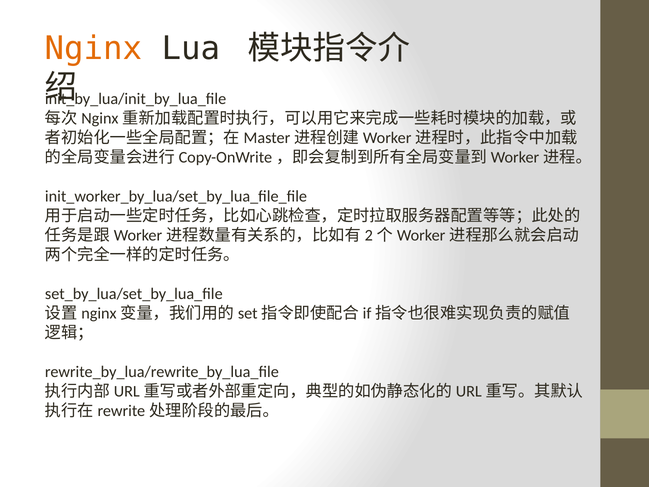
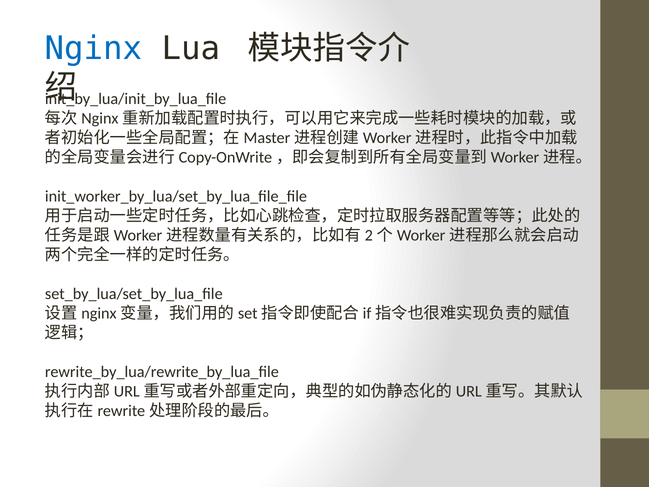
Nginx colour: orange -> blue
